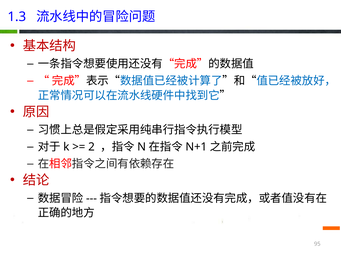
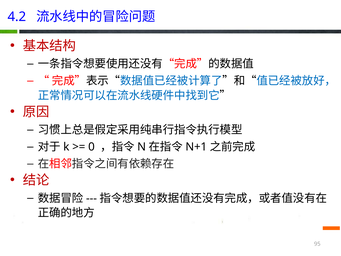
1.3: 1.3 -> 4.2
2: 2 -> 0
